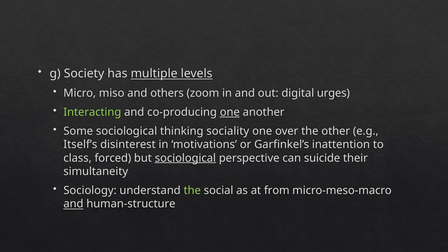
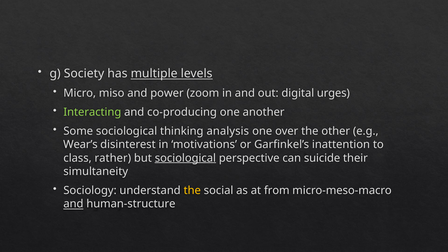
others: others -> power
one at (230, 112) underline: present -> none
sociality: sociality -> analysis
Itself’s: Itself’s -> Wear’s
forced: forced -> rather
the at (192, 190) colour: light green -> yellow
